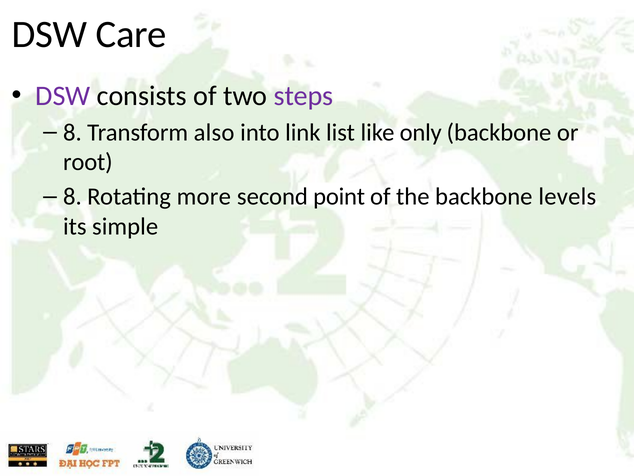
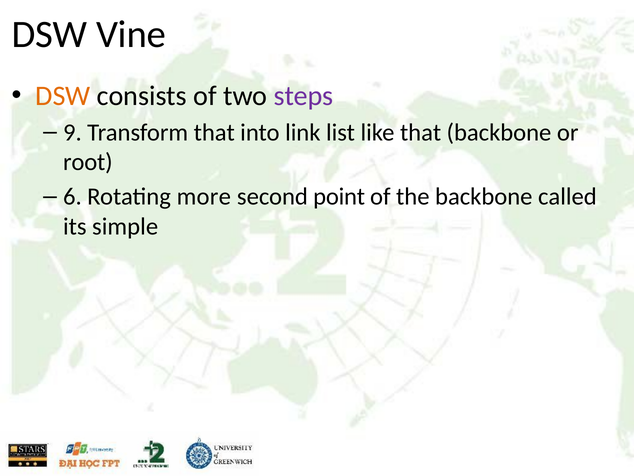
Care: Care -> Vine
DSW at (63, 96) colour: purple -> orange
8 at (72, 132): 8 -> 9
Transform also: also -> that
like only: only -> that
8 at (72, 197): 8 -> 6
levels: levels -> called
